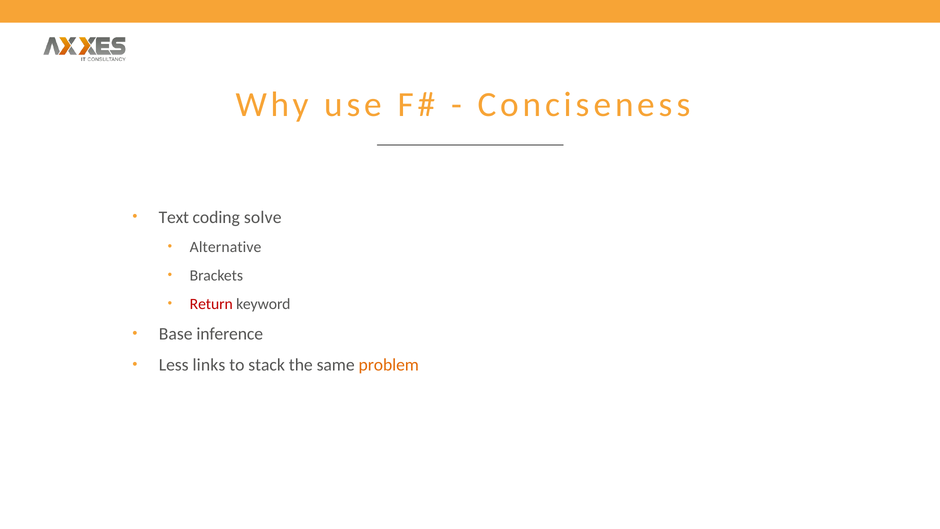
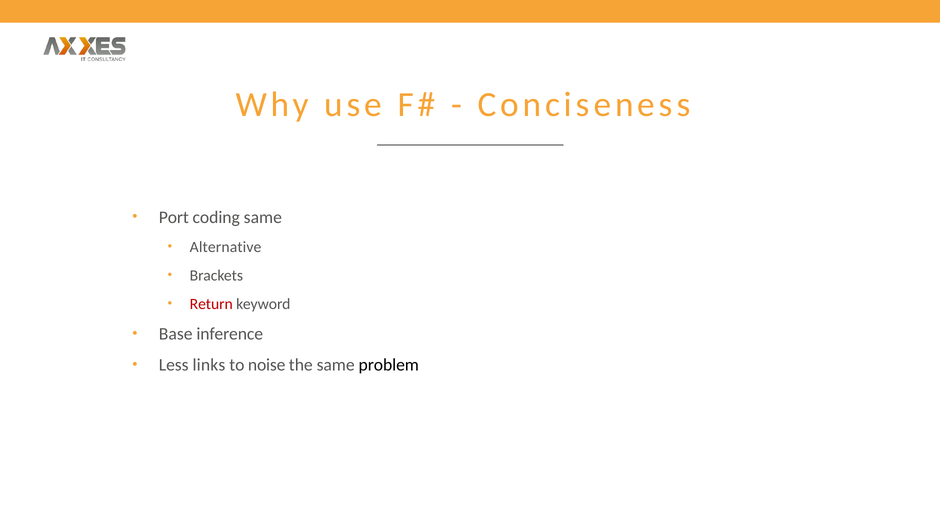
Text: Text -> Port
coding solve: solve -> same
stack: stack -> noise
problem colour: orange -> black
